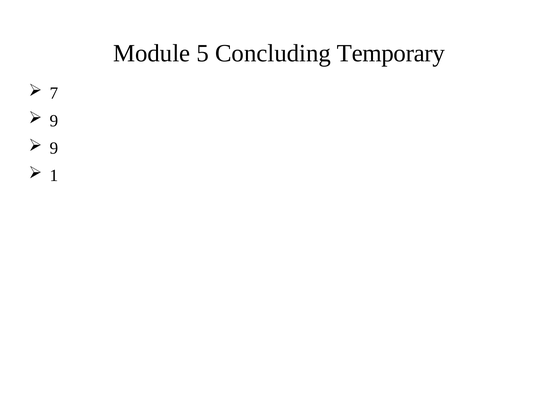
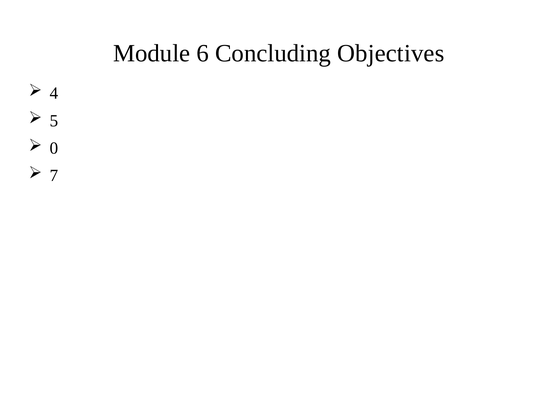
5: 5 -> 6
Temporary: Temporary -> Objectives
7: 7 -> 4
9 at (54, 121): 9 -> 5
9 at (54, 148): 9 -> 0
1: 1 -> 7
